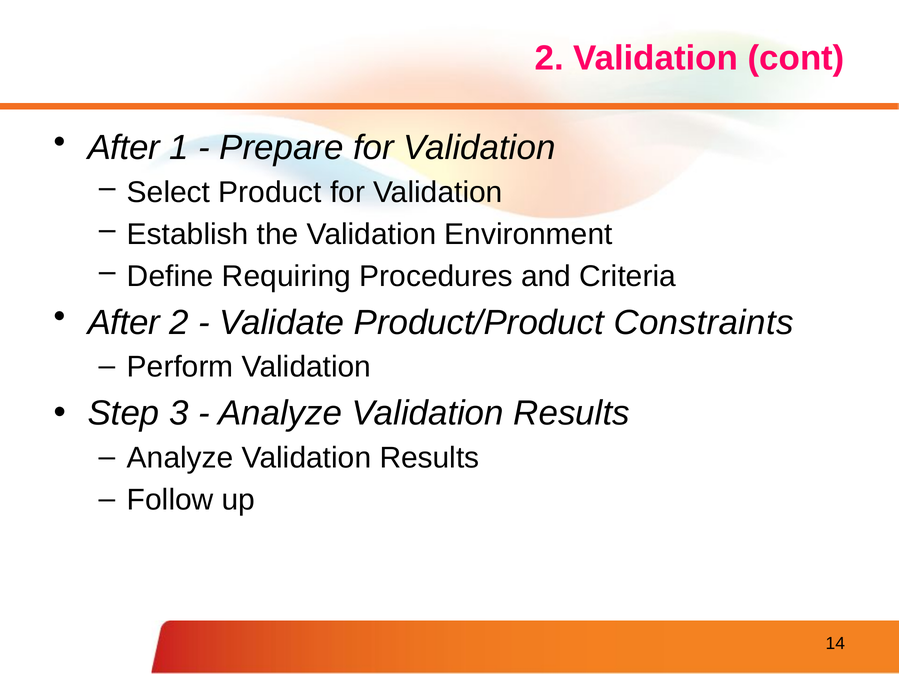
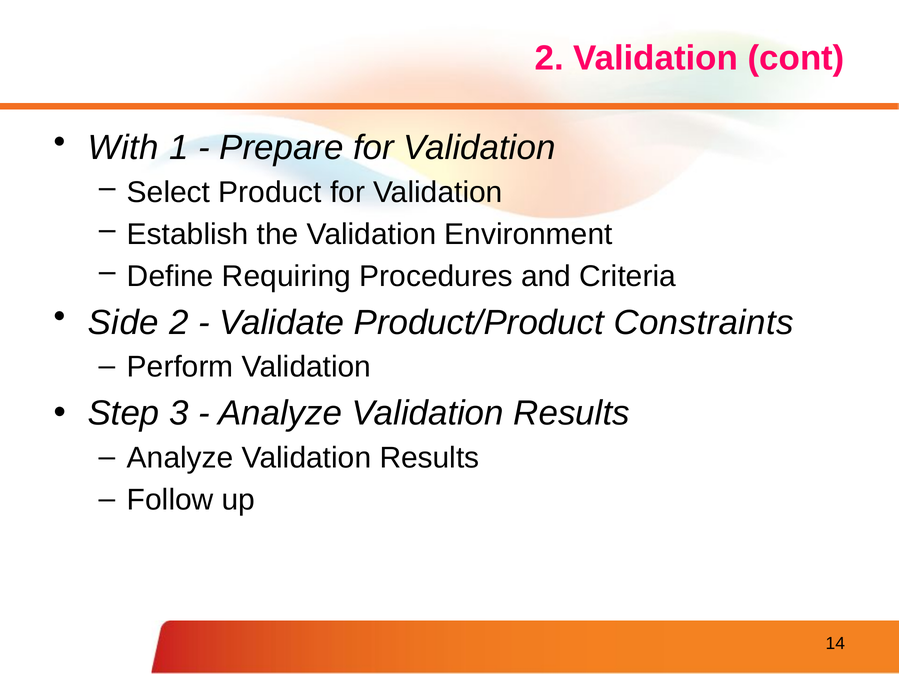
After at (124, 148): After -> With
After at (124, 323): After -> Side
